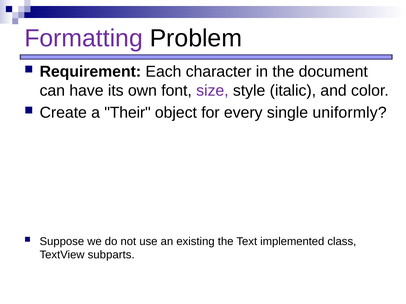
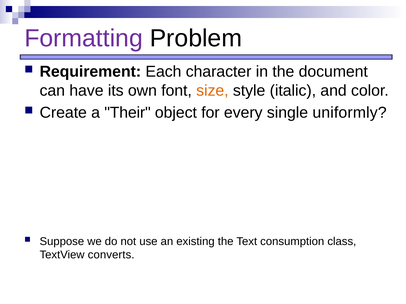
size colour: purple -> orange
implemented: implemented -> consumption
subparts: subparts -> converts
